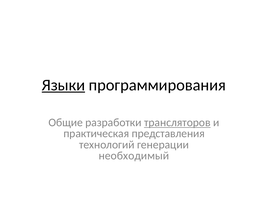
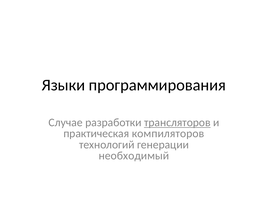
Языки underline: present -> none
Общие: Общие -> Случае
представления: представления -> компиляторов
